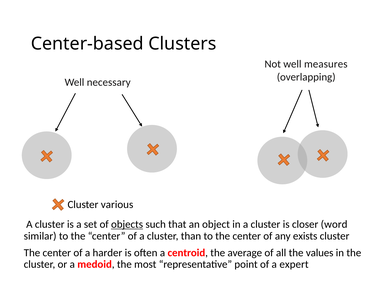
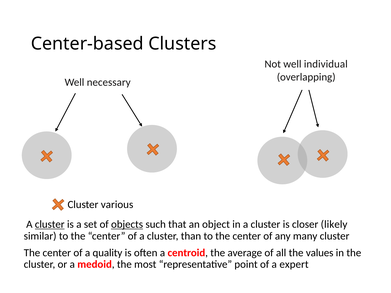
measures: measures -> individual
cluster at (50, 225) underline: none -> present
word: word -> likely
exists: exists -> many
harder: harder -> quality
